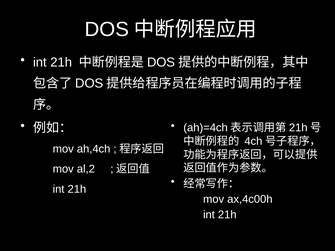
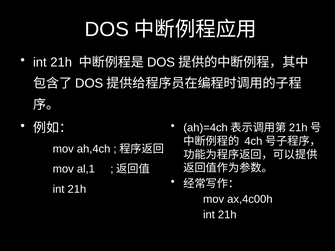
al,2: al,2 -> al,1
